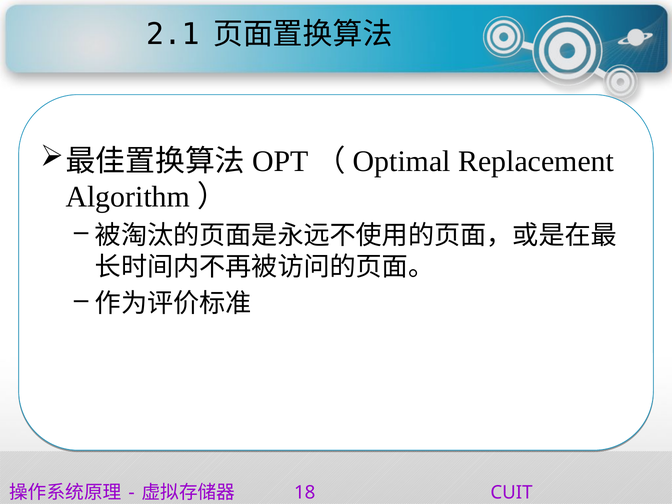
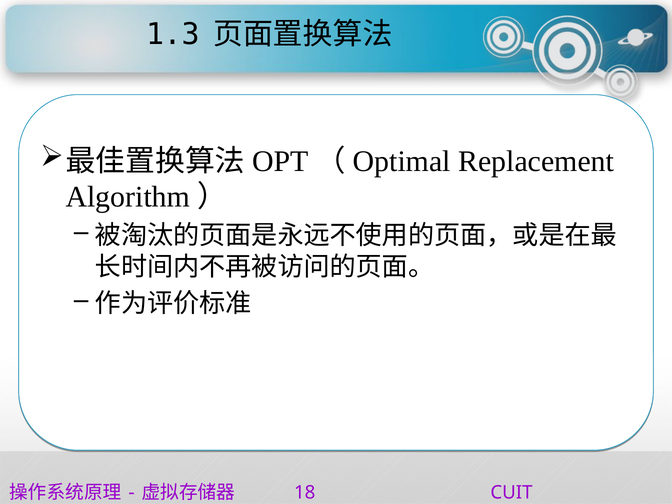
2.1: 2.1 -> 1.3
